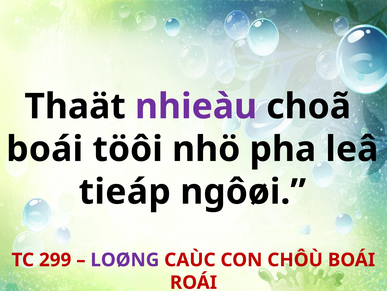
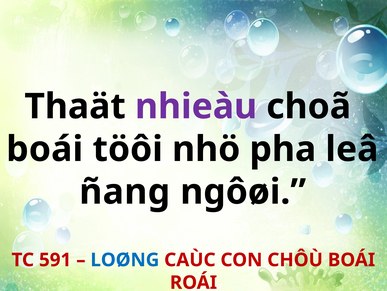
tieáp: tieáp -> ñang
299: 299 -> 591
LOØNG colour: purple -> blue
